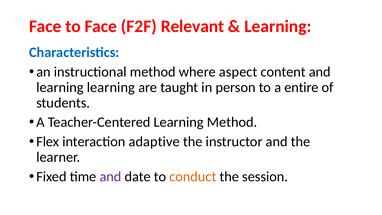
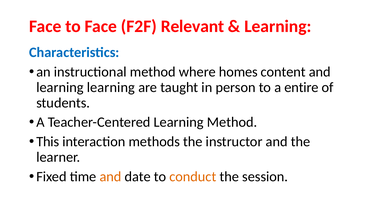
aspect: aspect -> homes
Flex: Flex -> This
adaptive: adaptive -> methods
and at (111, 177) colour: purple -> orange
